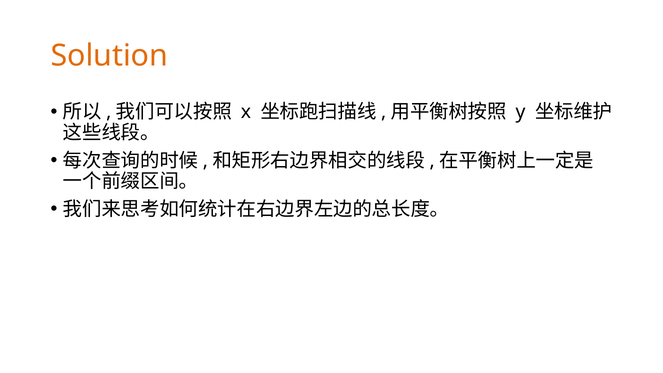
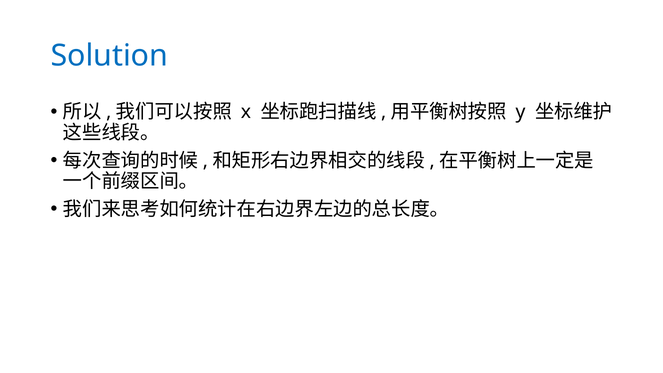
Solution colour: orange -> blue
